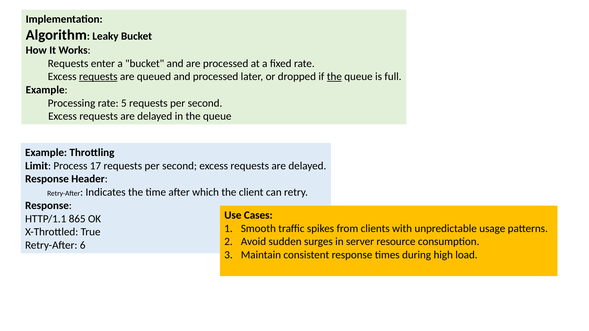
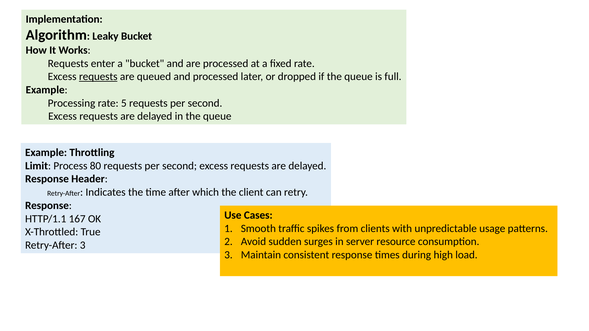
the at (334, 77) underline: present -> none
17: 17 -> 80
865: 865 -> 167
Retry-After 6: 6 -> 3
